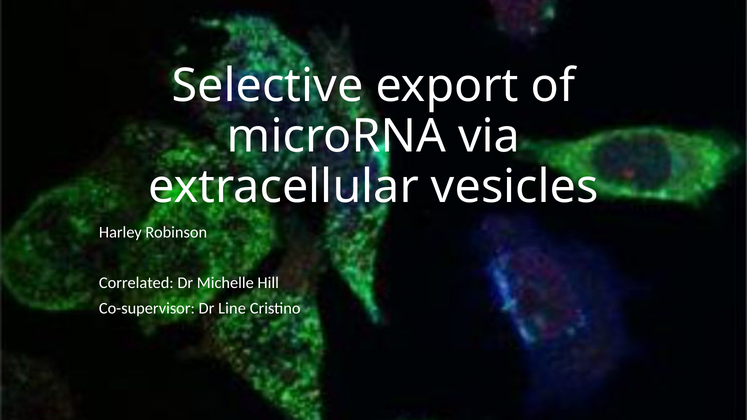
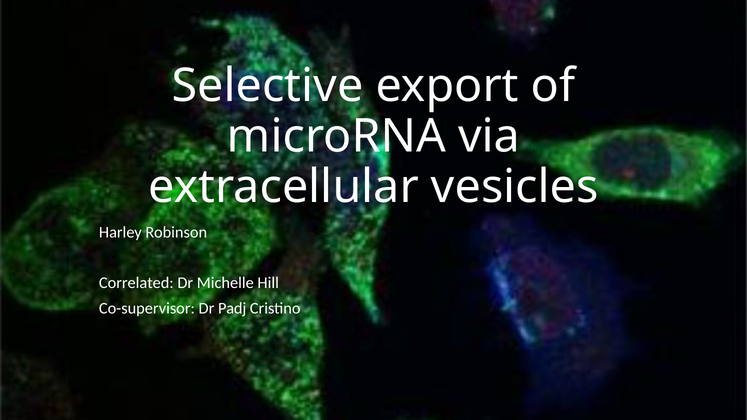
Line: Line -> Padj
